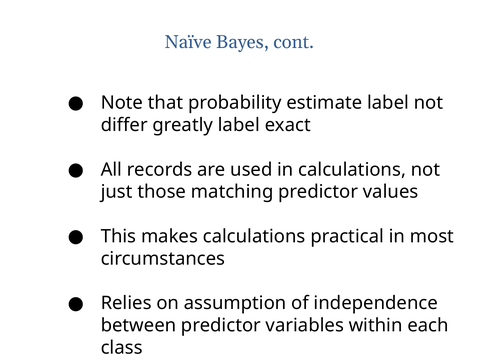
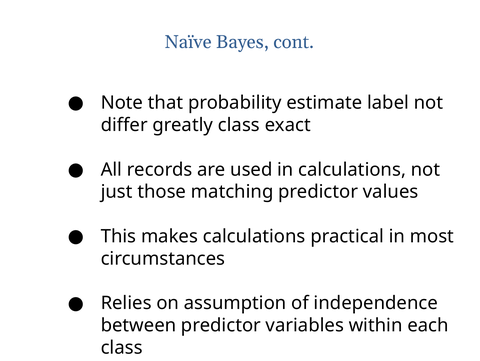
greatly label: label -> class
